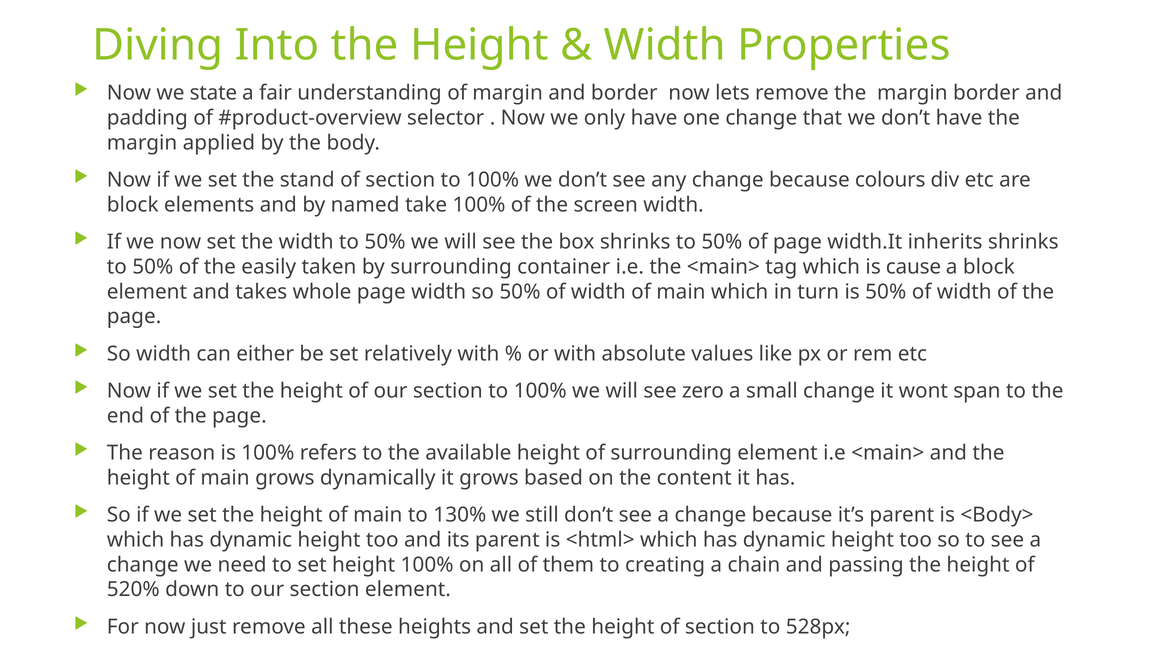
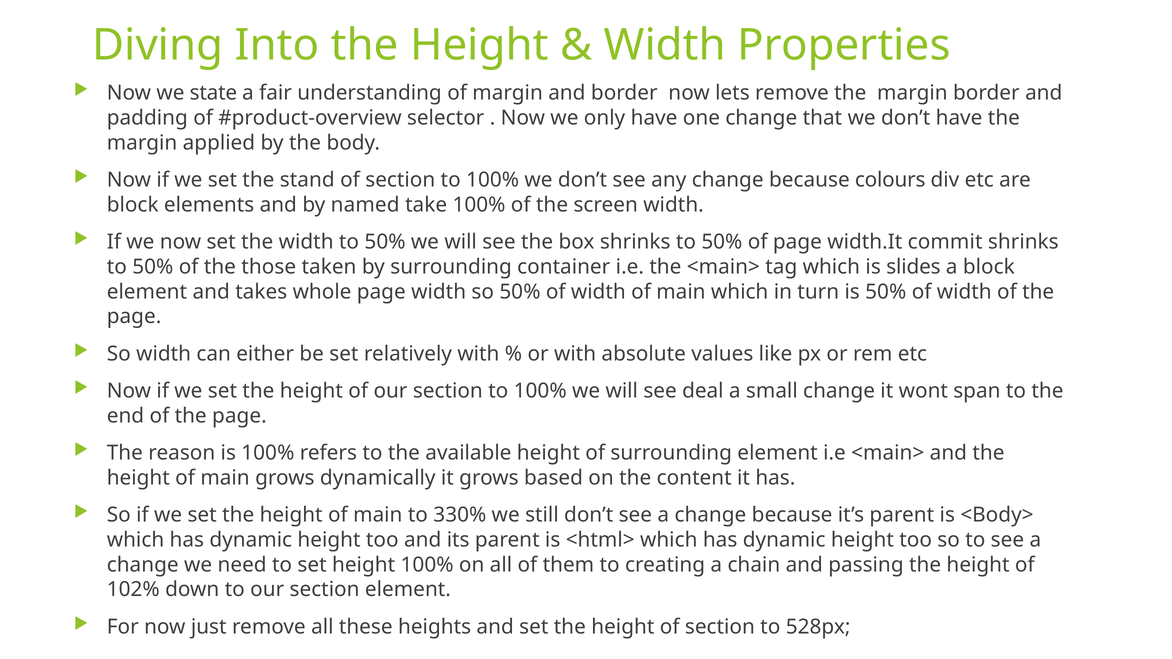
inherits: inherits -> commit
easily: easily -> those
cause: cause -> slides
zero: zero -> deal
130%: 130% -> 330%
520%: 520% -> 102%
